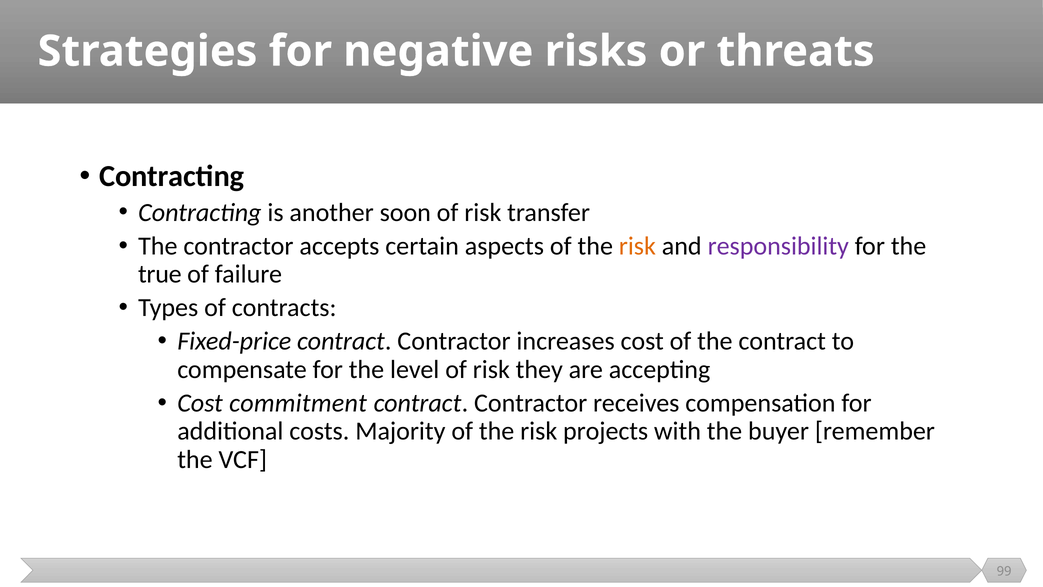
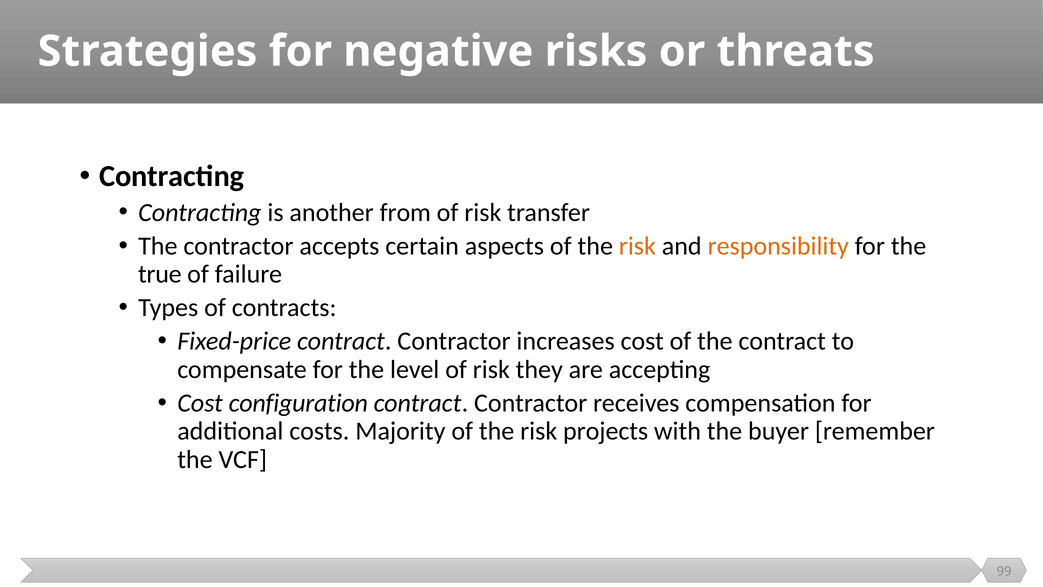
soon: soon -> from
responsibility colour: purple -> orange
commitment: commitment -> configuration
